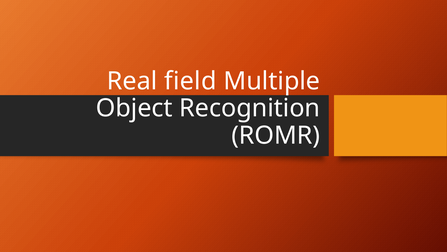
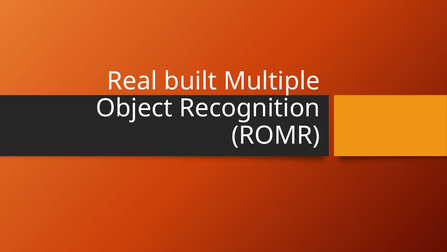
field: field -> built
